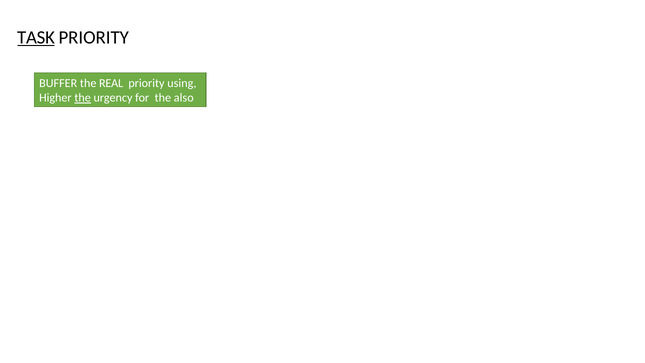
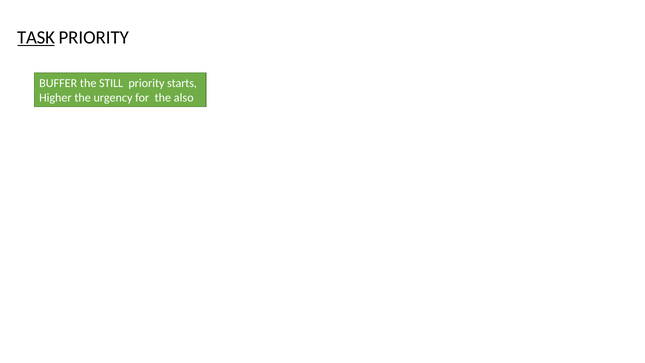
REAL: REAL -> STILL
using: using -> starts
the at (83, 98) underline: present -> none
